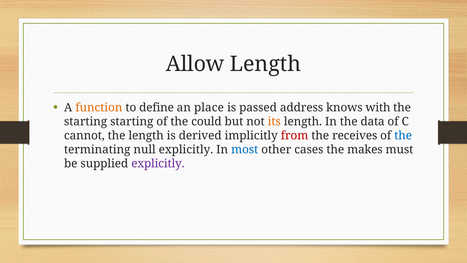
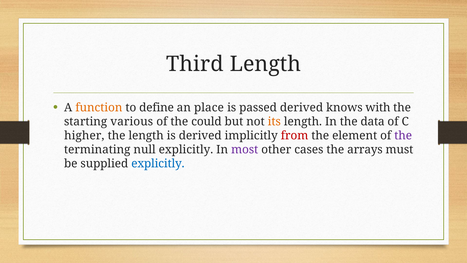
Allow: Allow -> Third
passed address: address -> derived
starting starting: starting -> various
cannot: cannot -> higher
receives: receives -> element
the at (403, 136) colour: blue -> purple
most colour: blue -> purple
makes: makes -> arrays
explicitly at (158, 164) colour: purple -> blue
